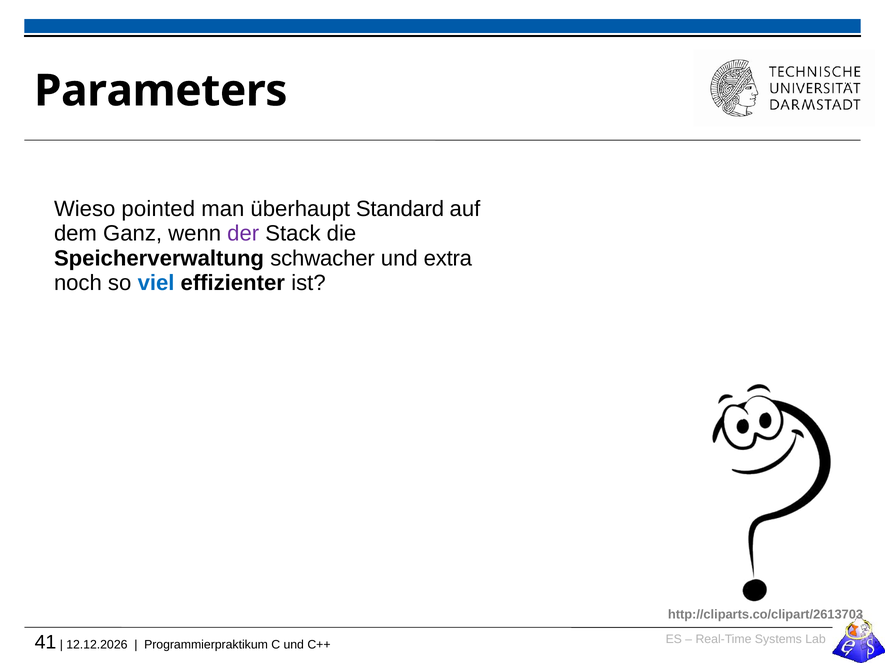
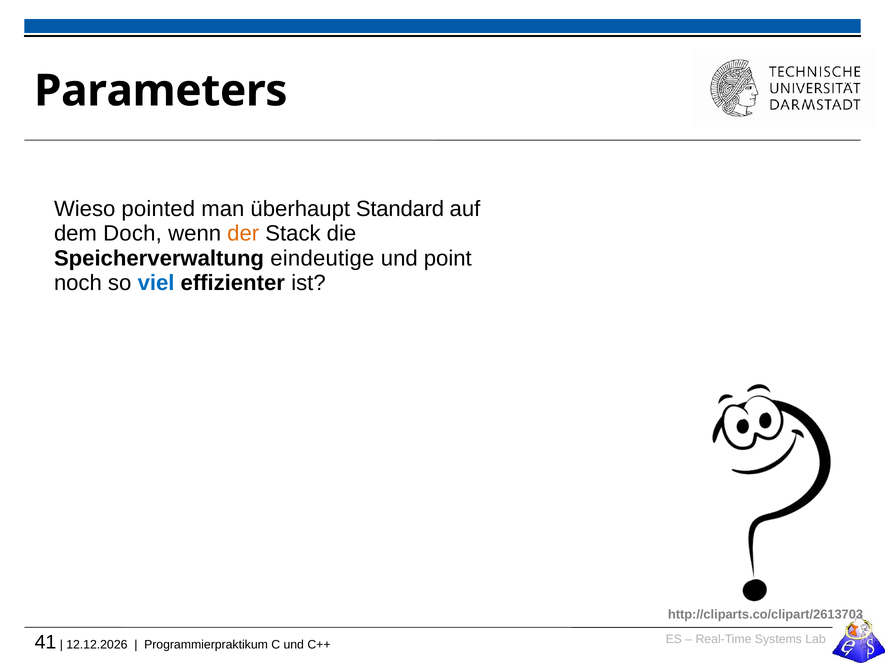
Ganz: Ganz -> Doch
der colour: purple -> orange
schwacher: schwacher -> eindeutige
extra: extra -> point
